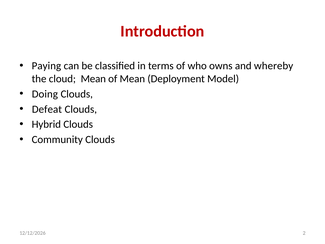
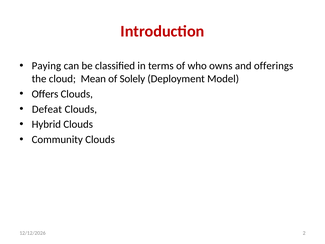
whereby: whereby -> offerings
of Mean: Mean -> Solely
Doing: Doing -> Offers
